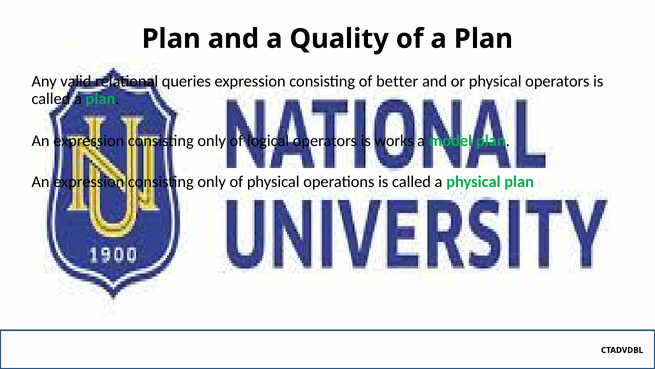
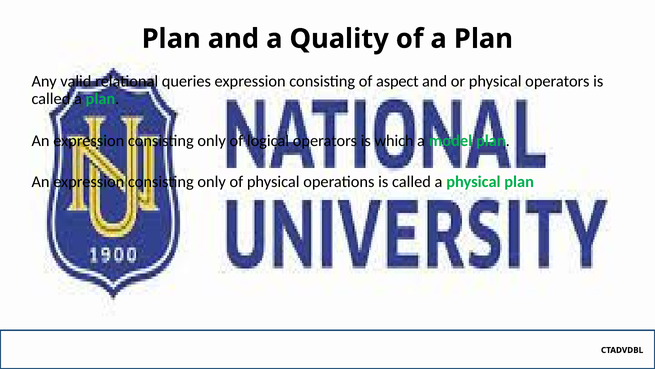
better: better -> aspect
works: works -> which
